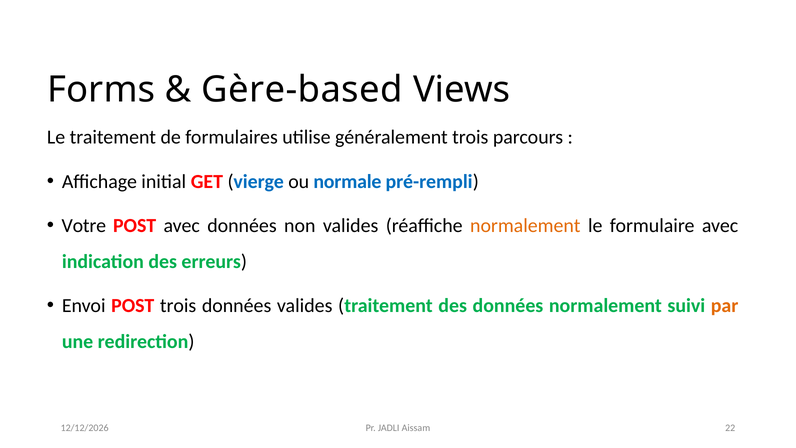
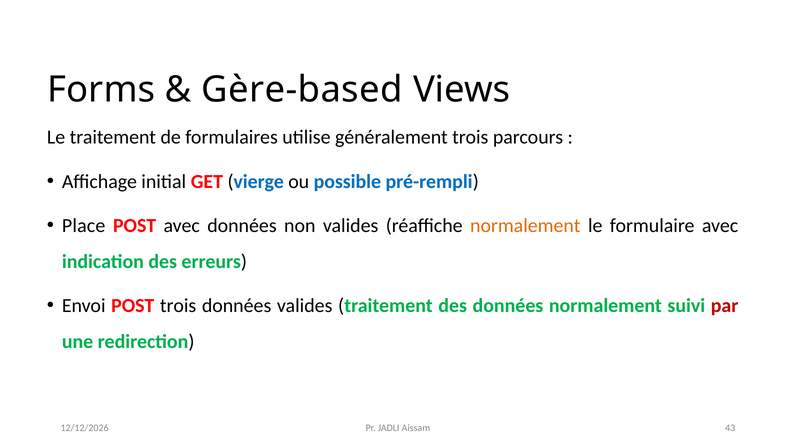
normale: normale -> possible
Votre: Votre -> Place
par colour: orange -> red
22: 22 -> 43
